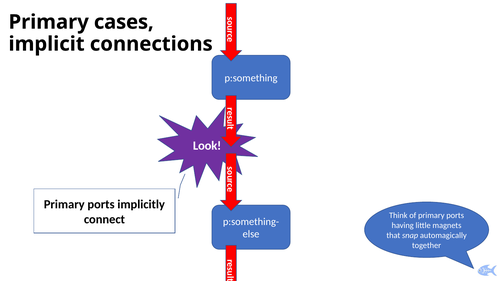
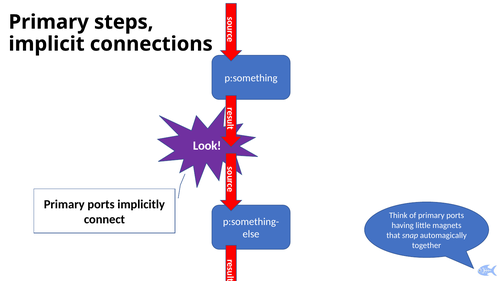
cases: cases -> steps
